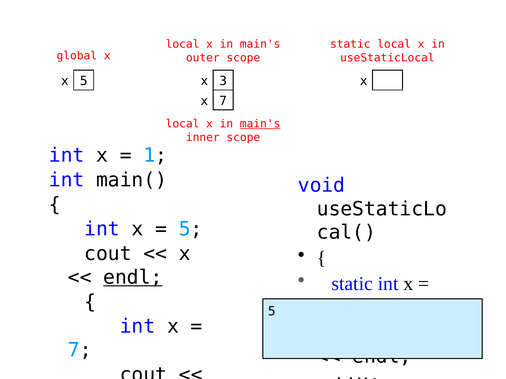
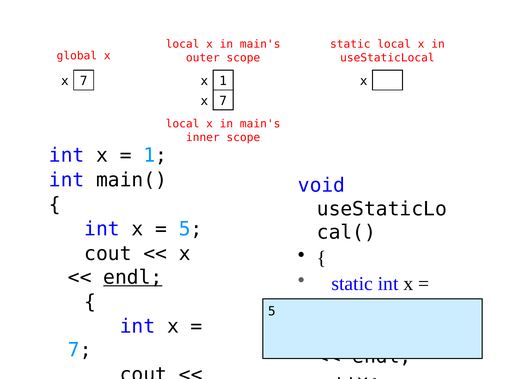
5 at (84, 81): 5 -> 7
x 3: 3 -> 1
main's at (260, 124) underline: present -> none
